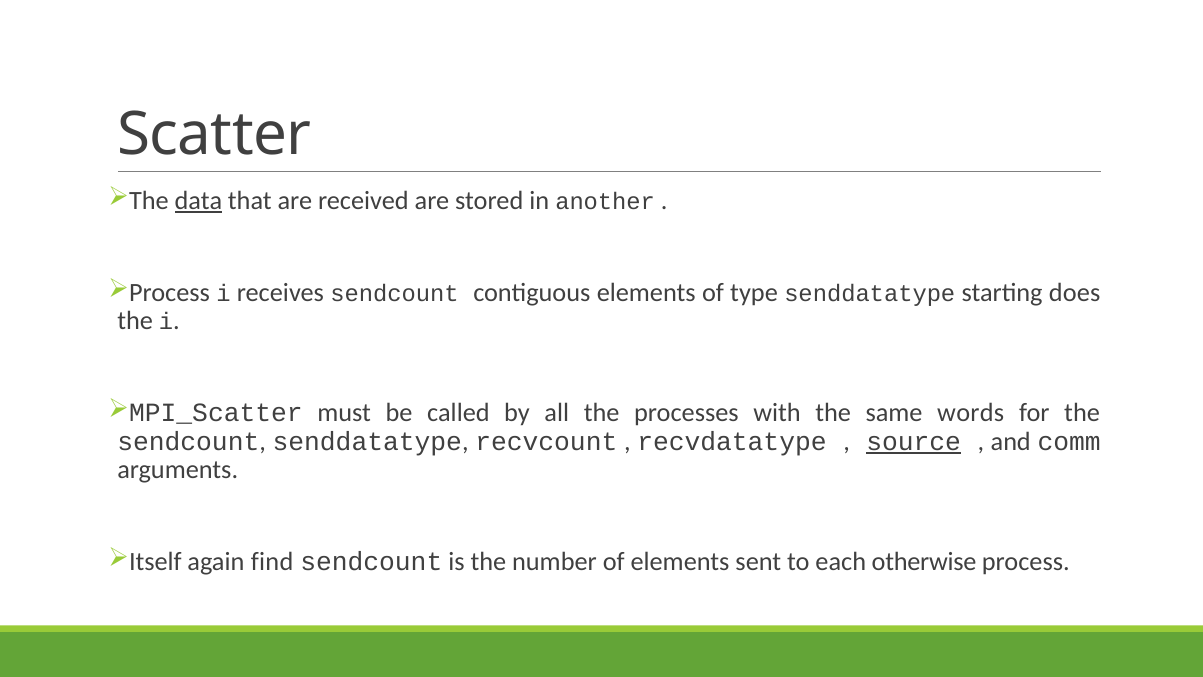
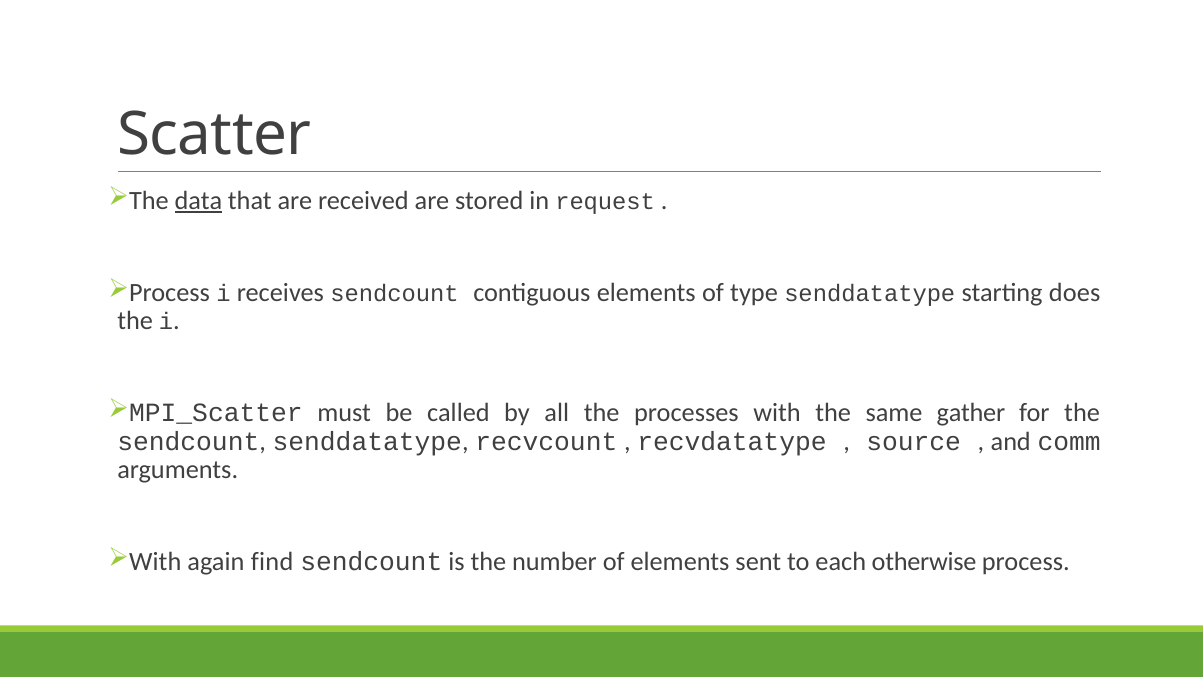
another: another -> request
words: words -> gather
source underline: present -> none
Itself at (155, 562): Itself -> With
